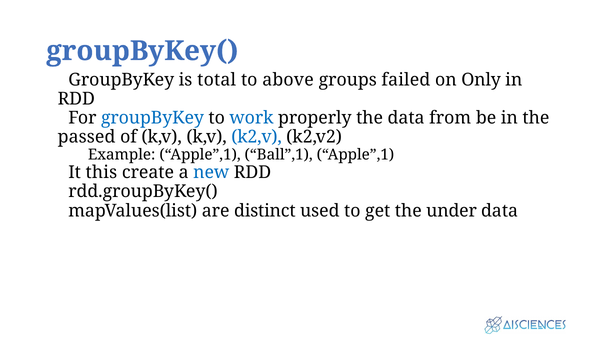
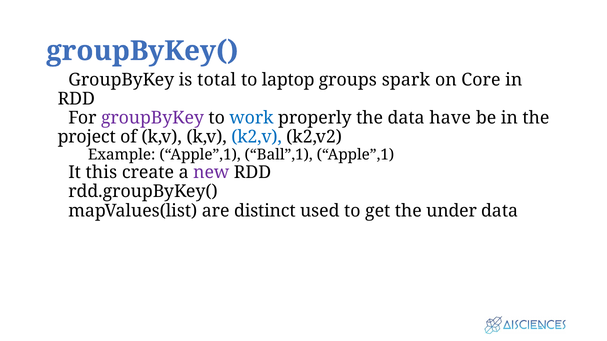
above: above -> laptop
failed: failed -> spark
Only: Only -> Core
groupByKey at (152, 118) colour: blue -> purple
from: from -> have
passed: passed -> project
new colour: blue -> purple
